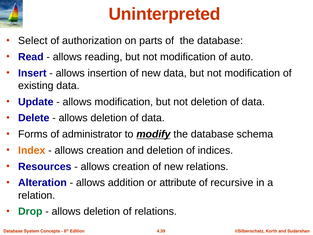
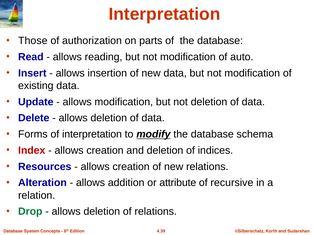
Uninterpreted at (165, 14): Uninterpreted -> Interpretation
Select: Select -> Those
of administrator: administrator -> interpretation
Index colour: orange -> red
